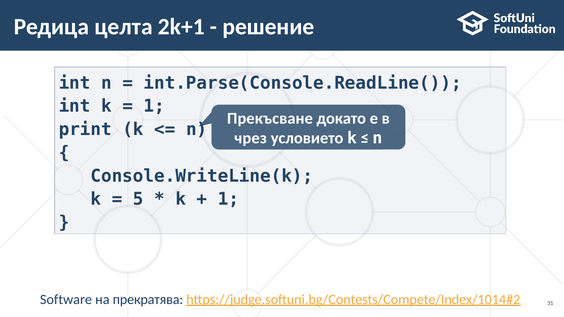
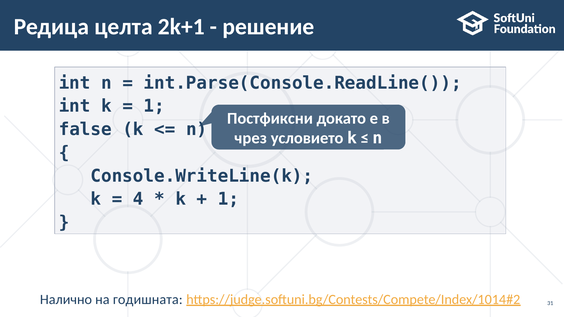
Прекъсване: Прекъсване -> Постфиксни
print: print -> false
5: 5 -> 4
Software: Software -> Налично
прекратява: прекратява -> годишната
